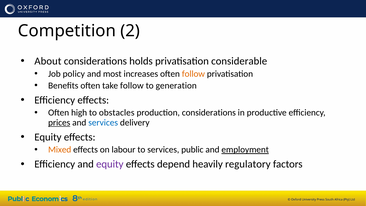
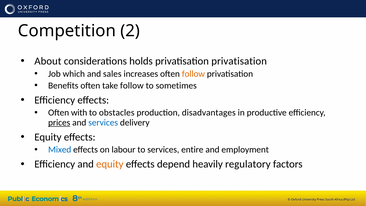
privatisation considerable: considerable -> privatisation
policy: policy -> which
most: most -> sales
generation: generation -> sometimes
high: high -> with
production considerations: considerations -> disadvantages
Mixed colour: orange -> blue
public: public -> entire
employment underline: present -> none
equity at (110, 164) colour: purple -> orange
